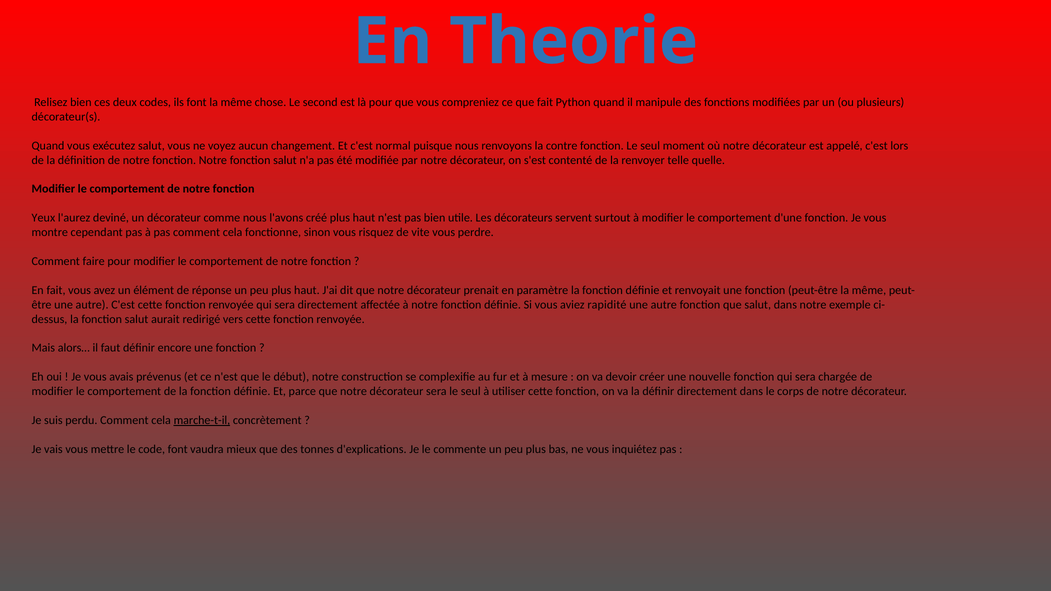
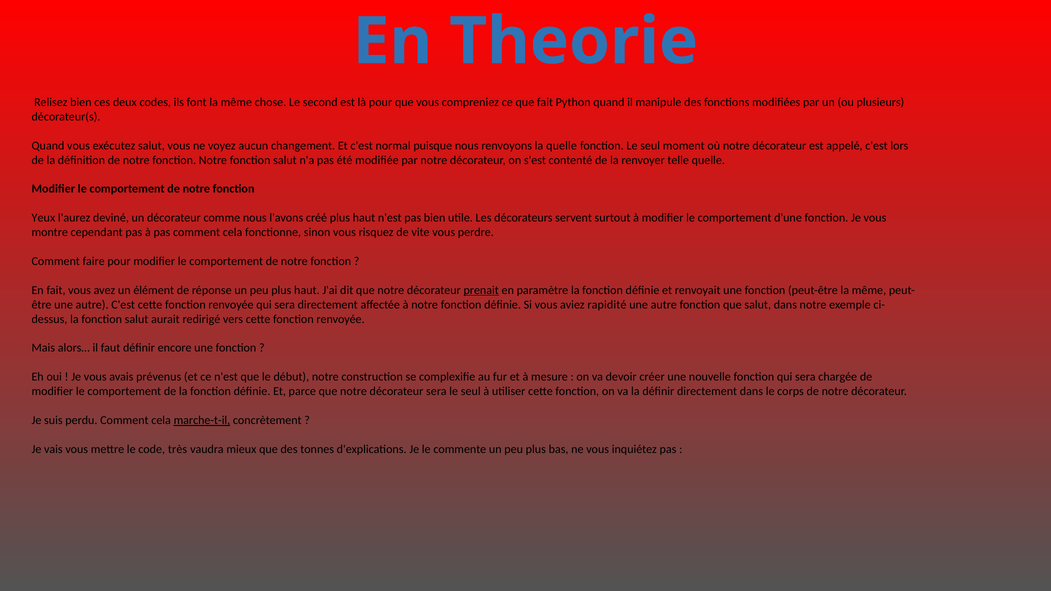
la contre: contre -> quelle
prenait underline: none -> present
code font: font -> très
